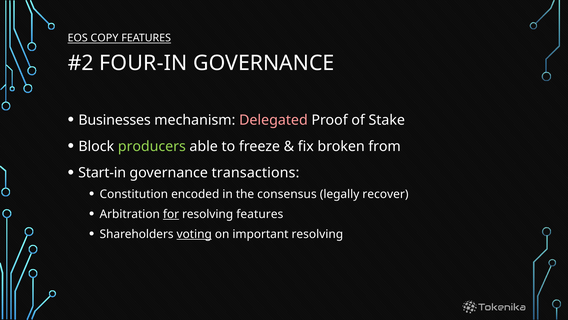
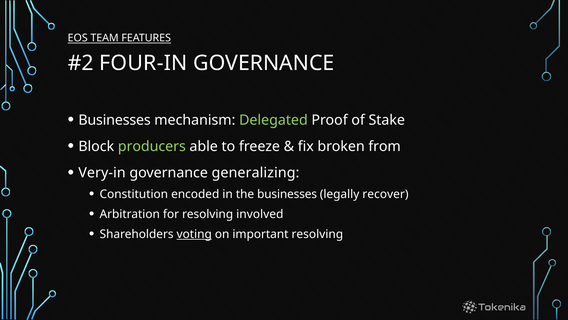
COPY: COPY -> TEAM
Delegated colour: pink -> light green
Start-in: Start-in -> Very-in
transactions: transactions -> generalizing
the consensus: consensus -> businesses
for underline: present -> none
resolving features: features -> involved
